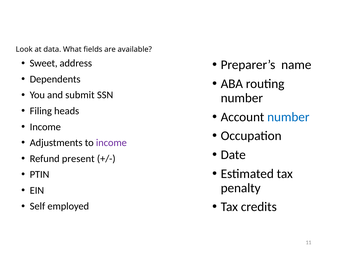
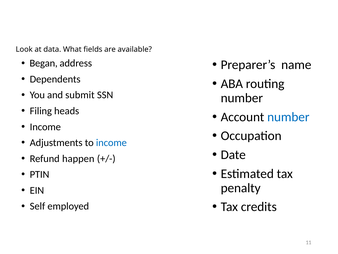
Sweet: Sweet -> Began
income at (111, 142) colour: purple -> blue
present: present -> happen
